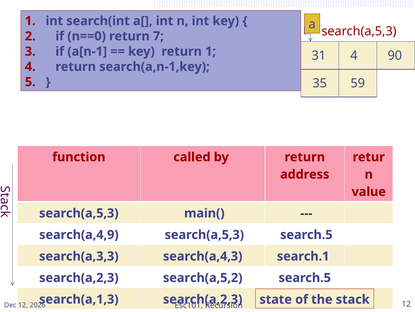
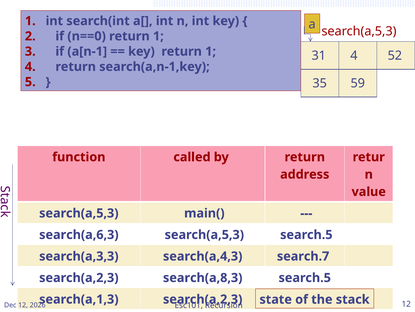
n==0 return 7: 7 -> 1
90: 90 -> 52
search(a,4,9: search(a,4,9 -> search(a,6,3
search.1: search.1 -> search.7
search(a,5,2: search(a,5,2 -> search(a,8,3
